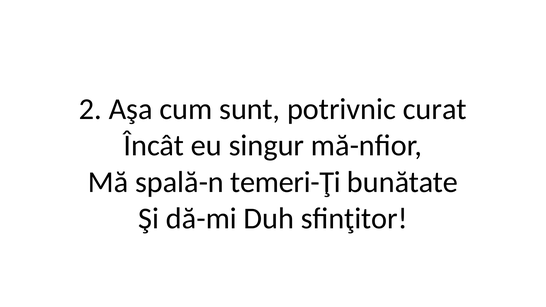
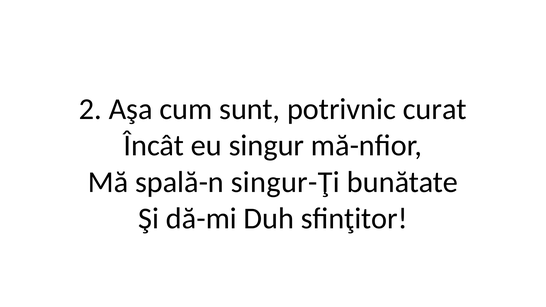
temeri-Ţi: temeri-Ţi -> singur-Ţi
